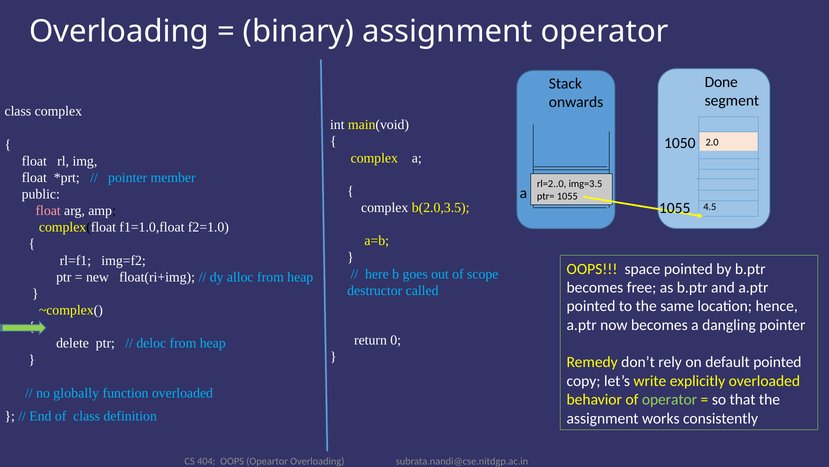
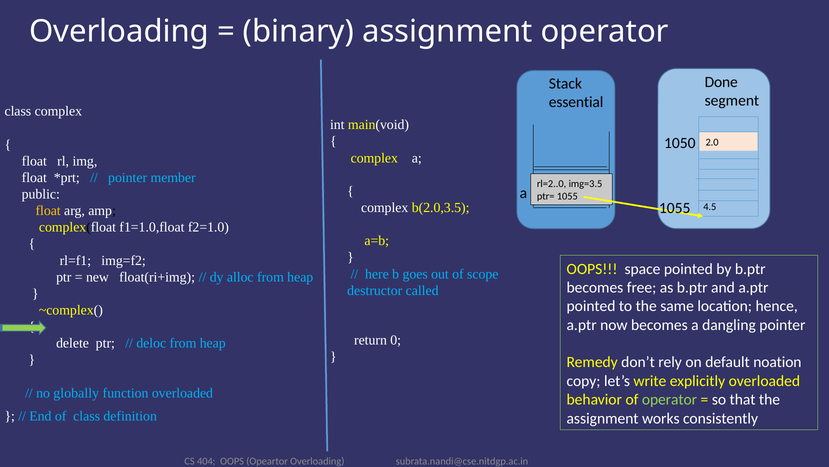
onwards: onwards -> essential
float at (48, 210) colour: pink -> yellow
default pointed: pointed -> noation
